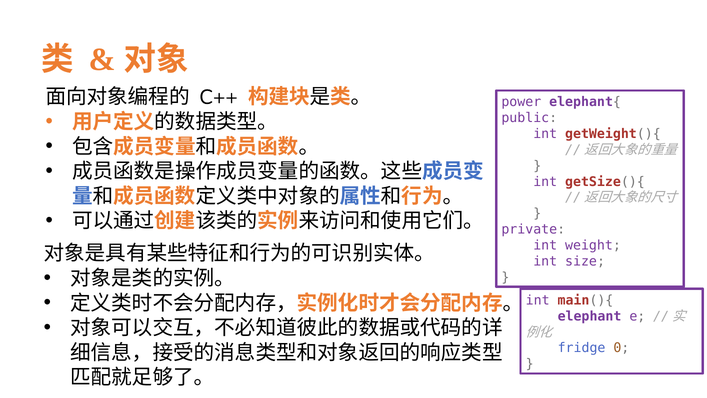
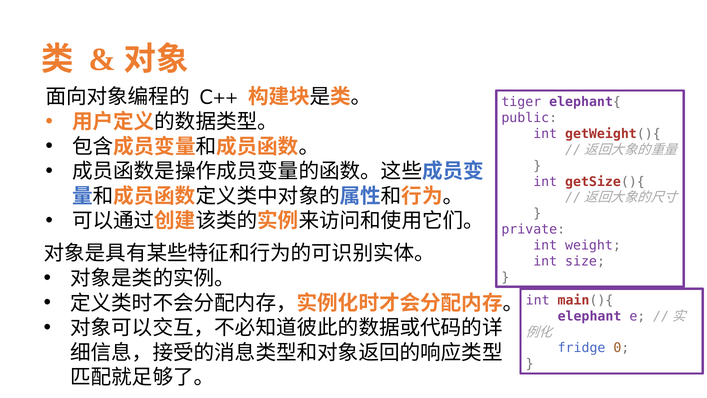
power: power -> tiger
